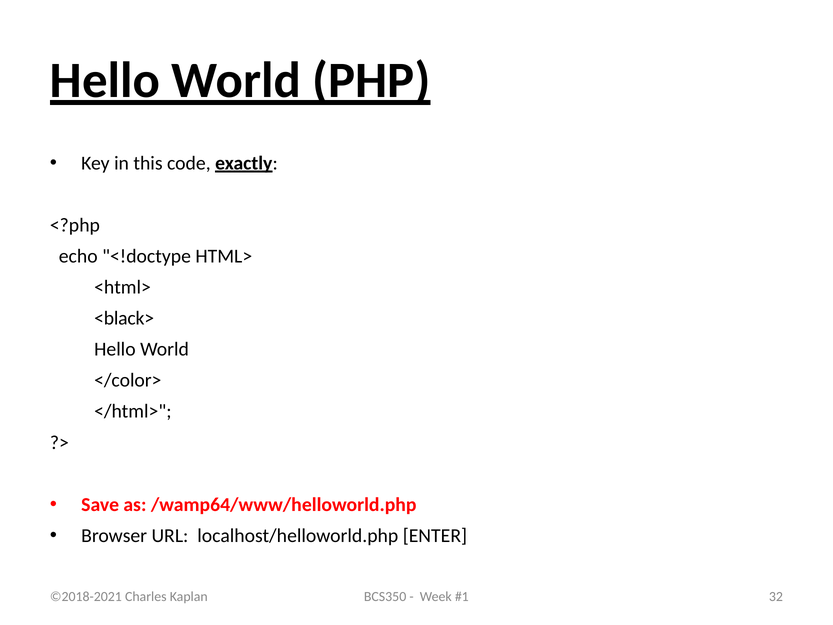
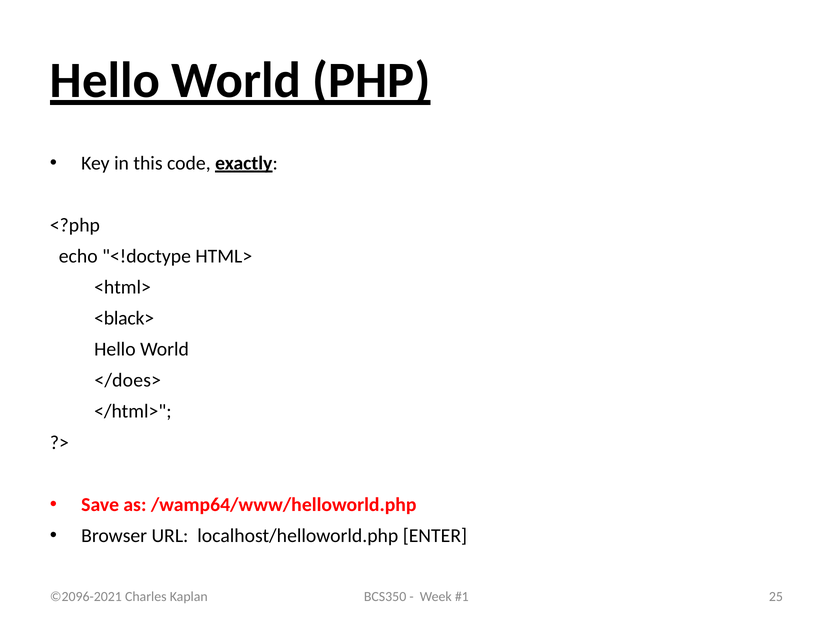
</color>: </color> -> </does>
32: 32 -> 25
©2018-2021: ©2018-2021 -> ©2096-2021
